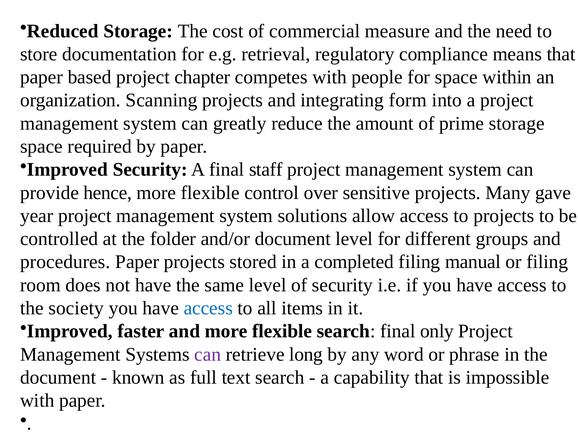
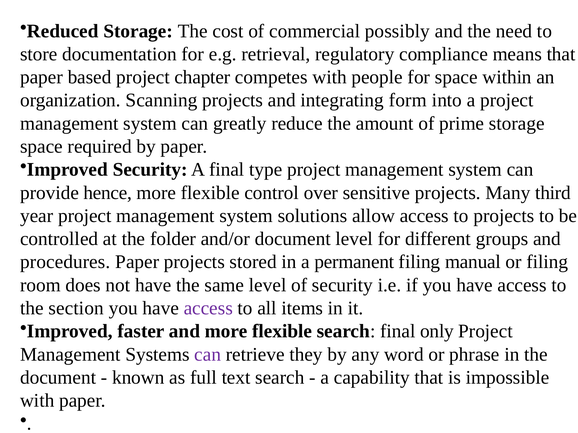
measure: measure -> possibly
staff: staff -> type
gave: gave -> third
completed: completed -> permanent
society: society -> section
access at (208, 308) colour: blue -> purple
long: long -> they
